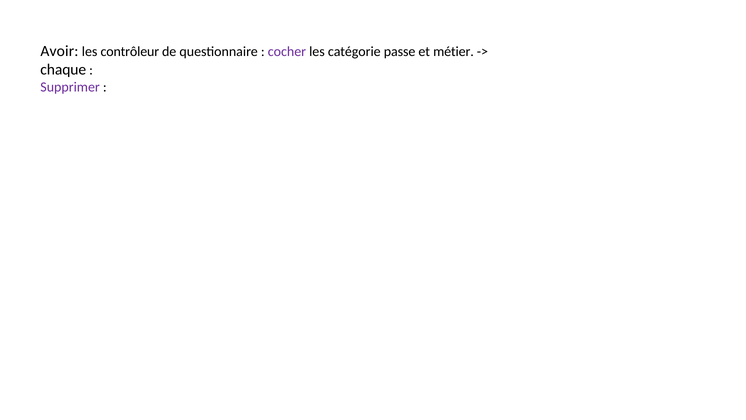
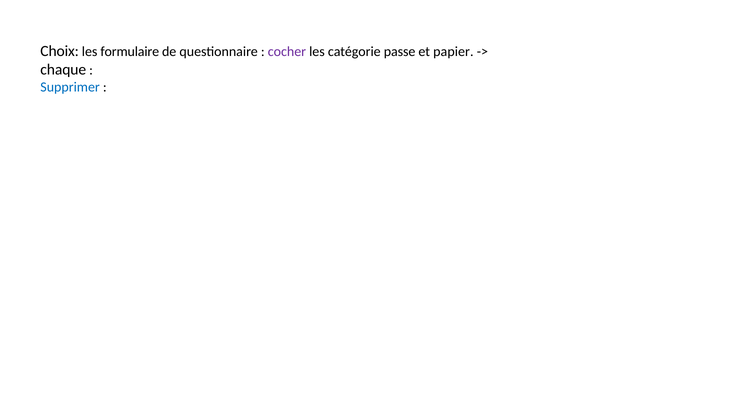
Avoir: Avoir -> Choix
contrôleur: contrôleur -> formulaire
métier: métier -> papier
Supprimer colour: purple -> blue
